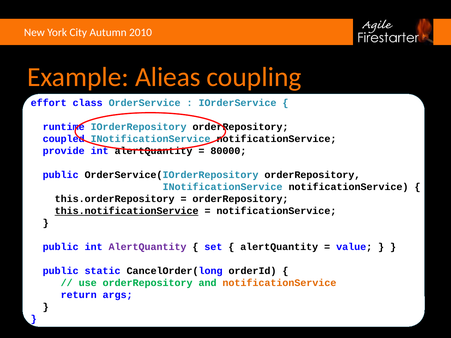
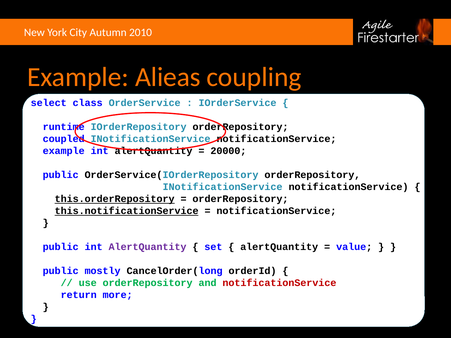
effort: effort -> select
provide at (64, 151): provide -> example
80000: 80000 -> 20000
this.orderRepository underline: none -> present
static: static -> mostly
notificationService at (279, 283) colour: orange -> red
args: args -> more
